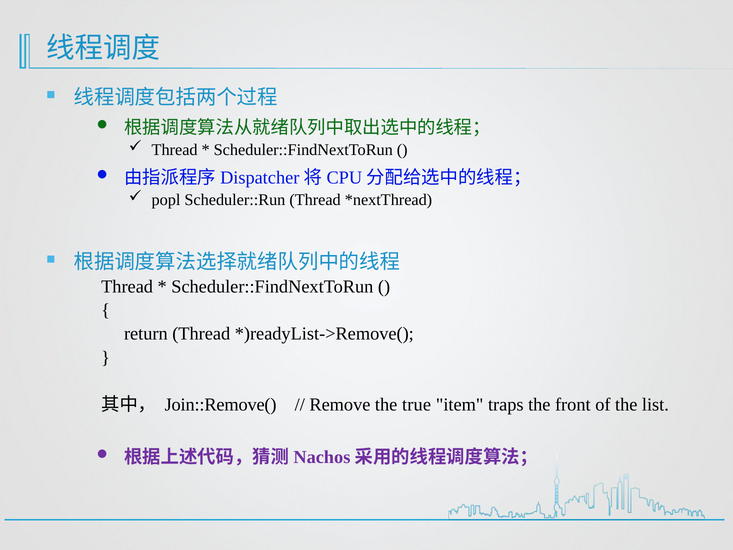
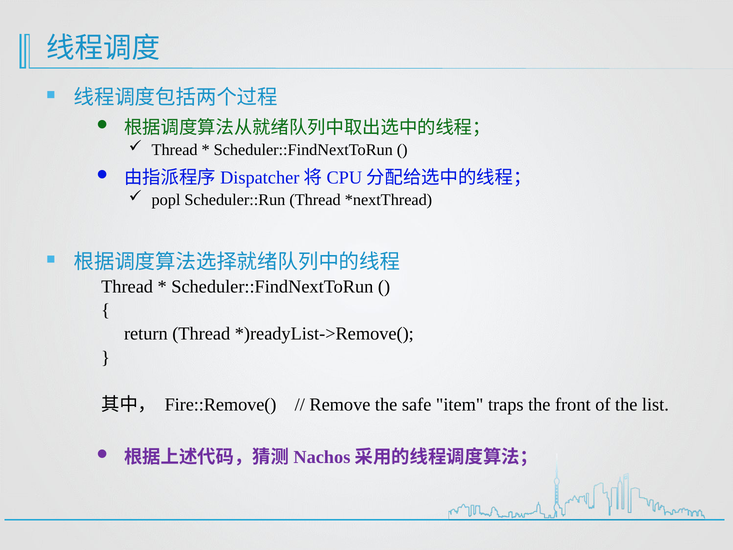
Join::Remove(: Join::Remove( -> Fire::Remove(
true: true -> safe
